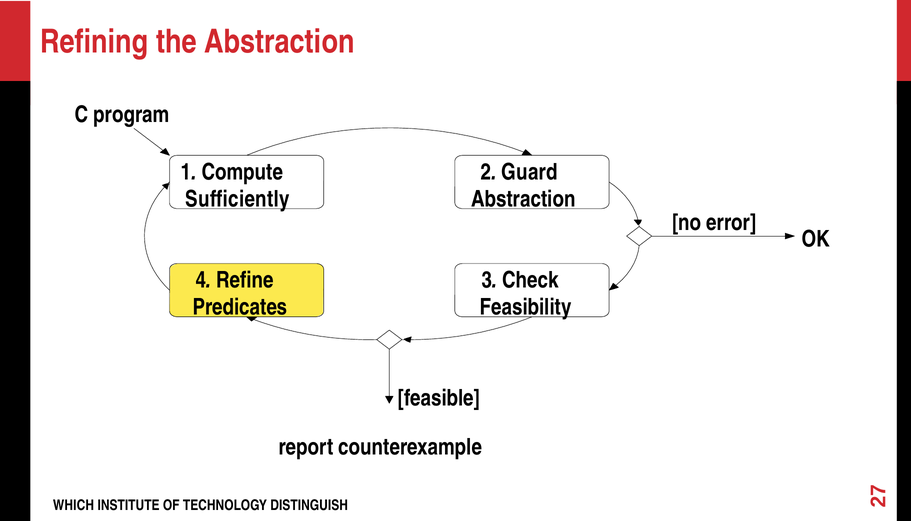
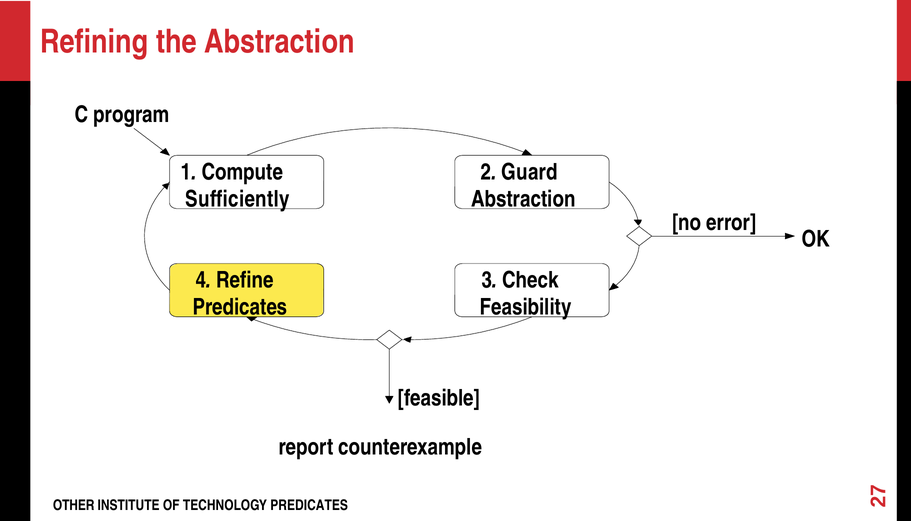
WHICH: WHICH -> OTHER
TECHNOLOGY DISTINGUISH: DISTINGUISH -> PREDICATES
